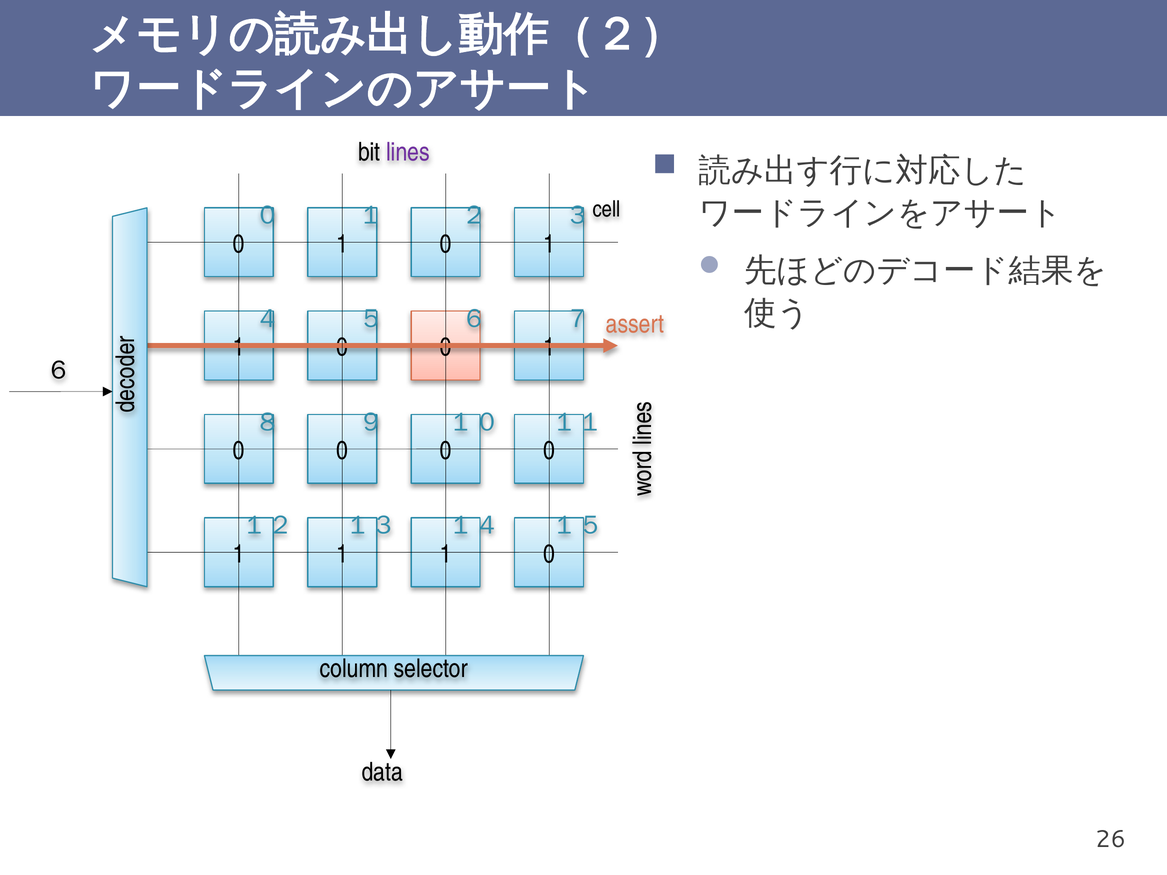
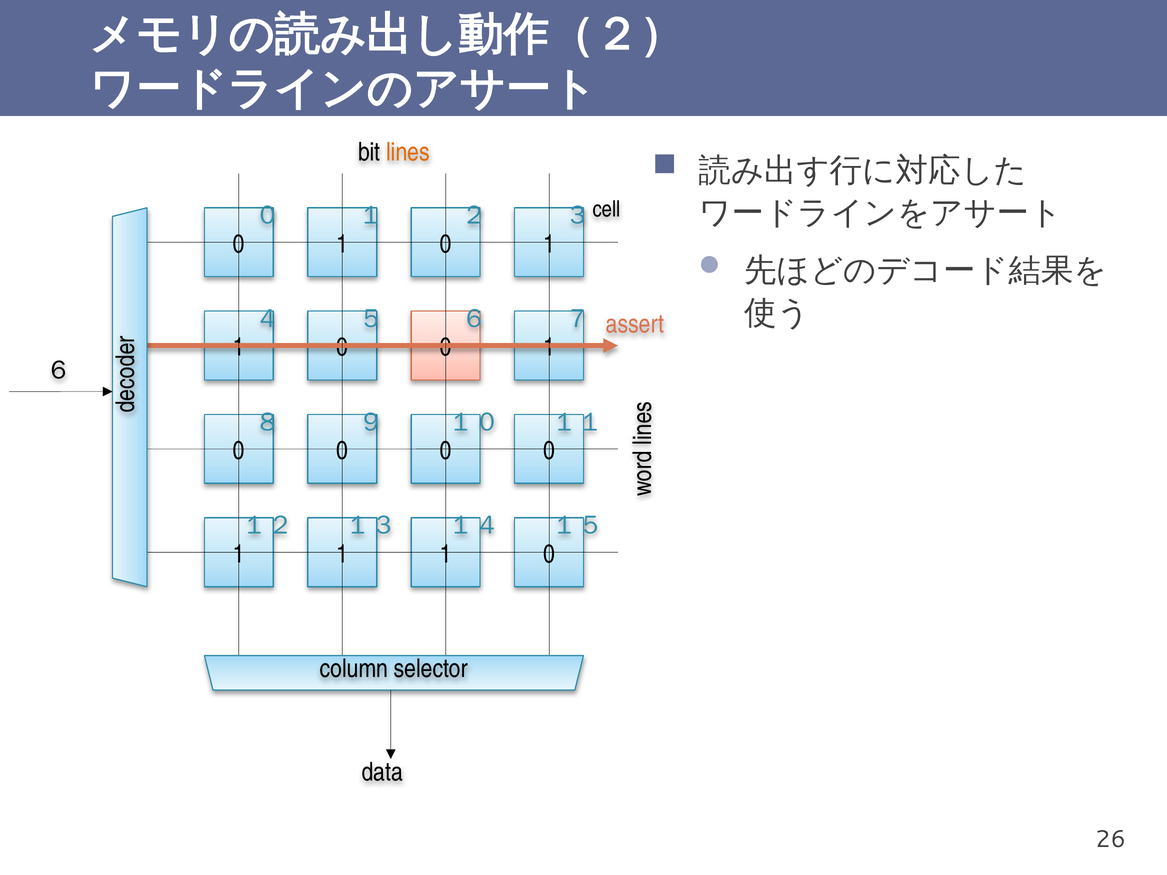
lines colour: purple -> orange
